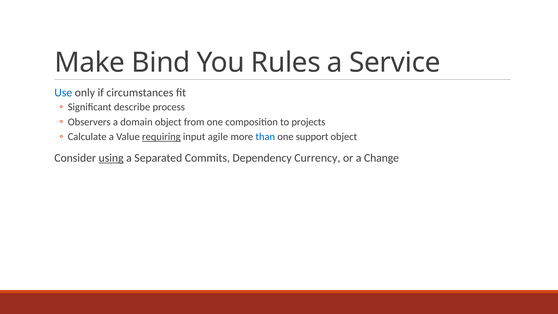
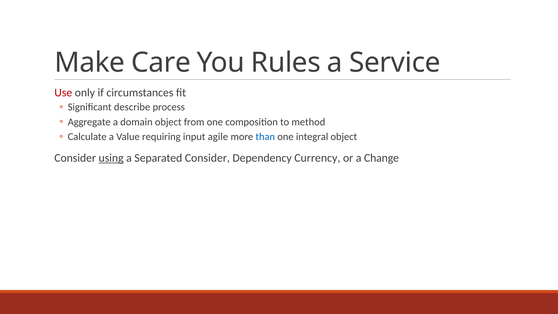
Bind: Bind -> Care
Use colour: blue -> red
Observers: Observers -> Aggregate
projects: projects -> method
requiring underline: present -> none
support: support -> integral
Separated Commits: Commits -> Consider
